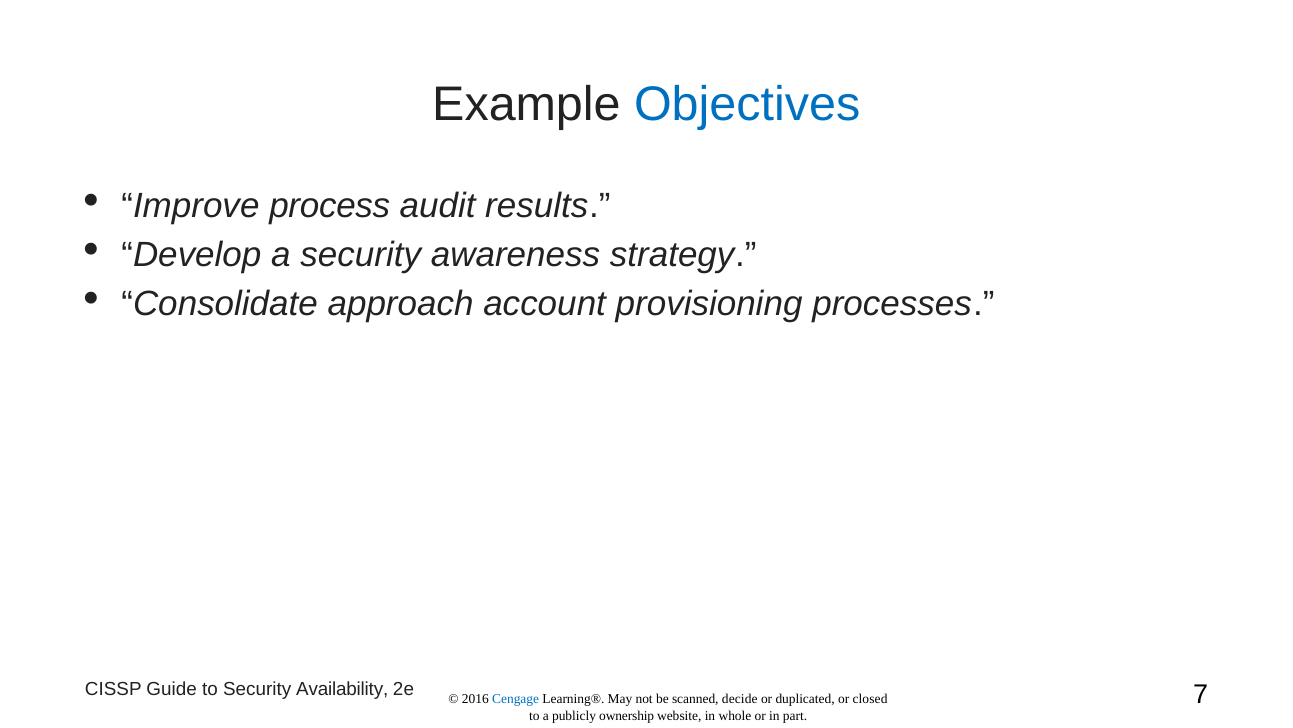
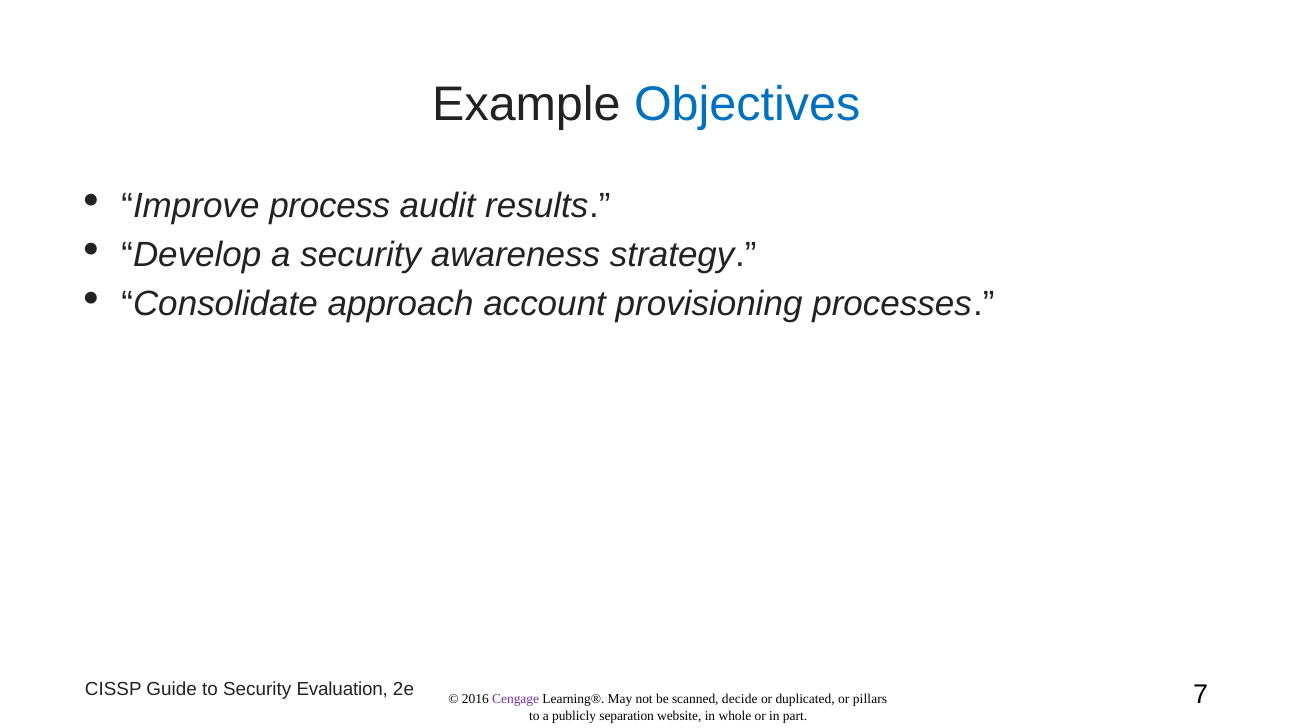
Availability: Availability -> Evaluation
Cengage colour: blue -> purple
closed: closed -> pillars
ownership: ownership -> separation
